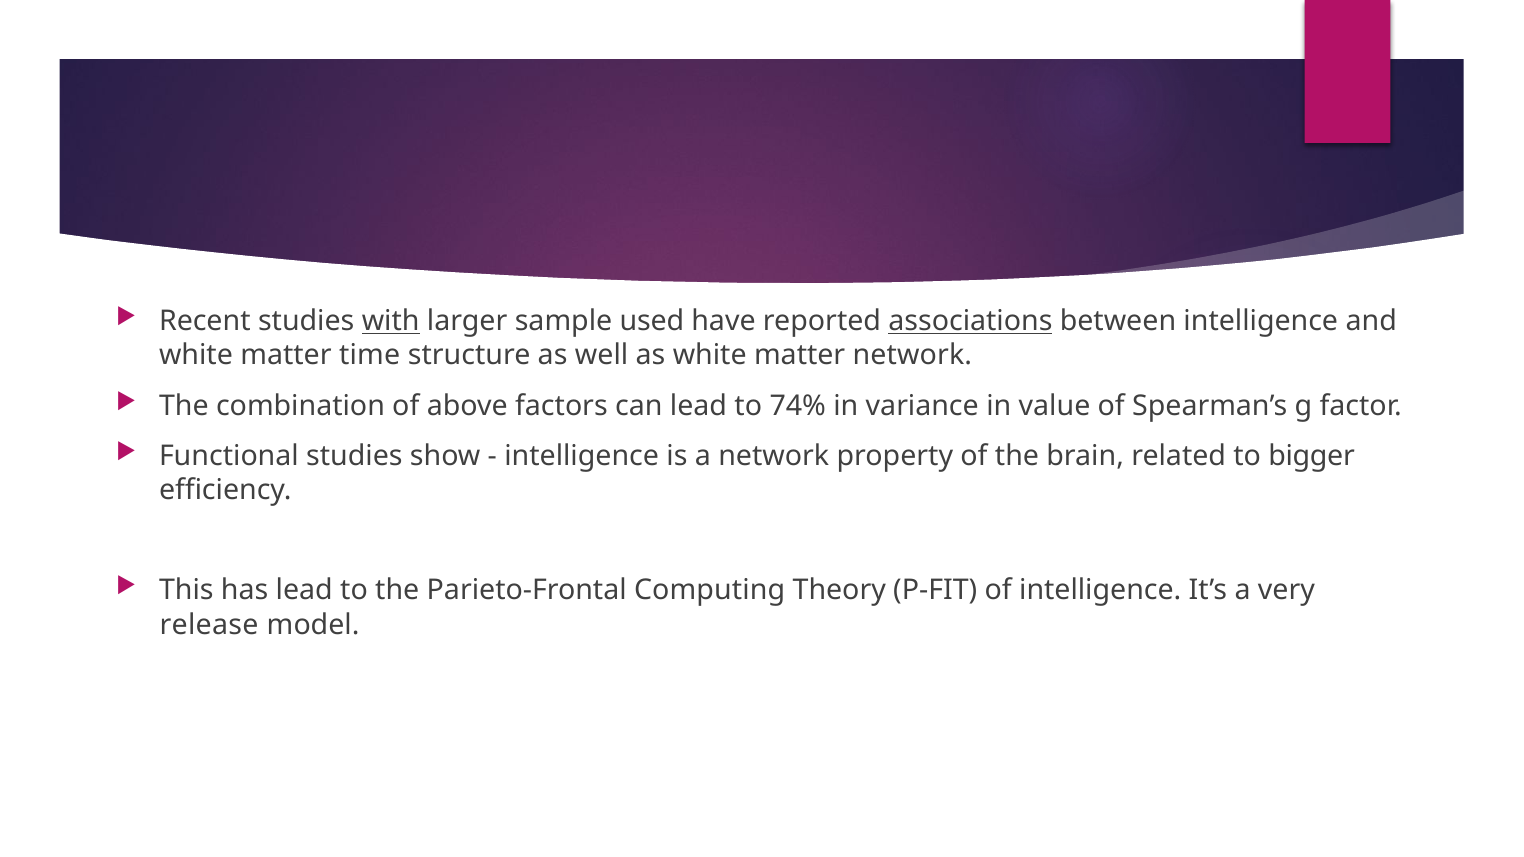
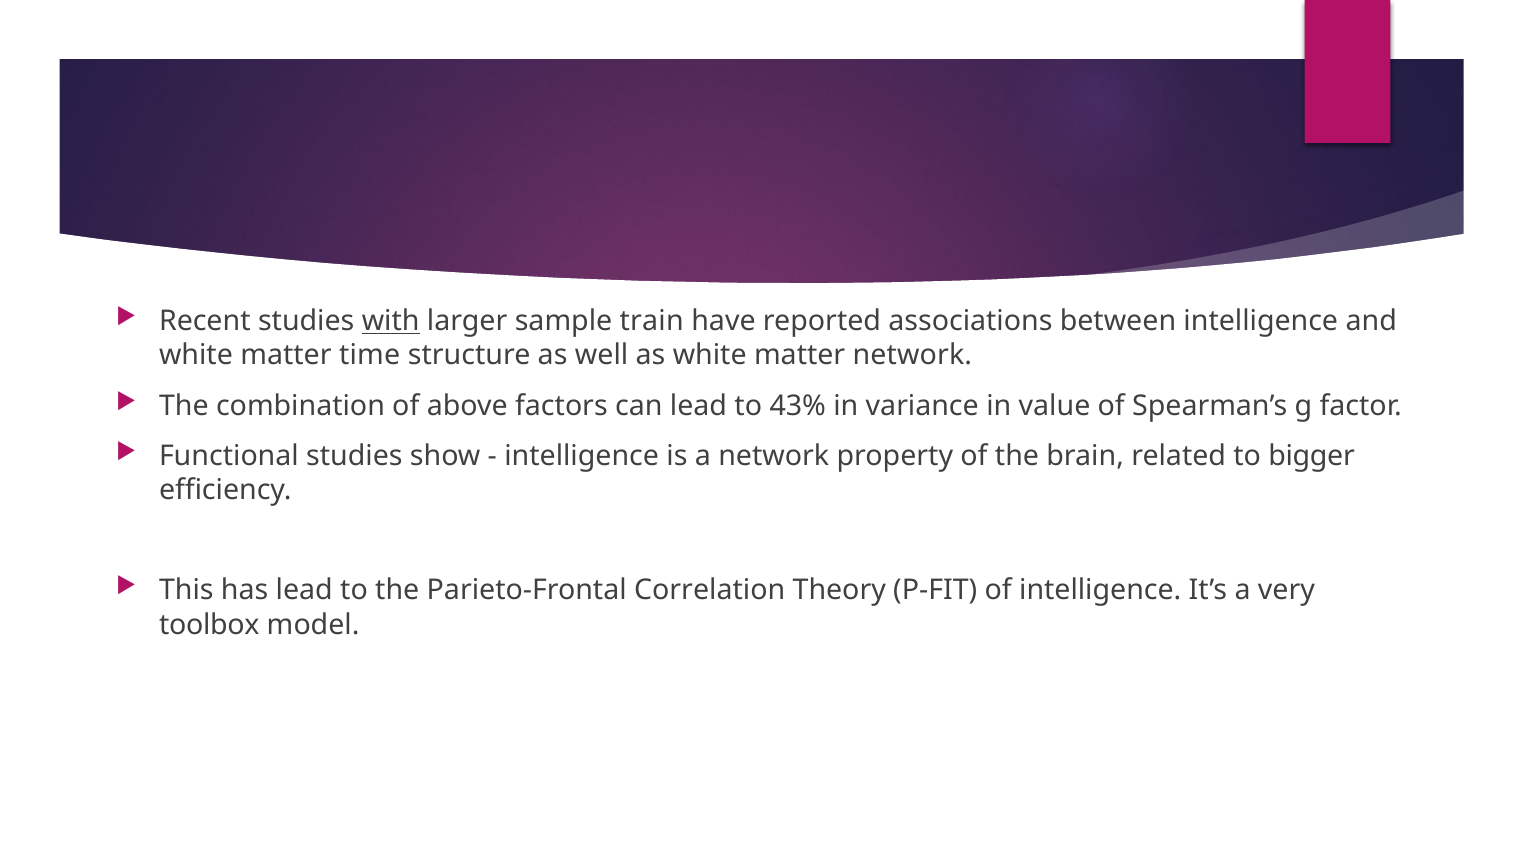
used: used -> train
associations underline: present -> none
74%: 74% -> 43%
Computing: Computing -> Correlation
release: release -> toolbox
